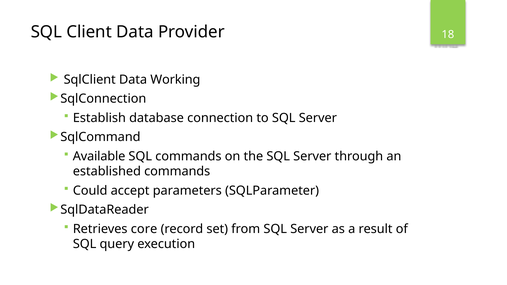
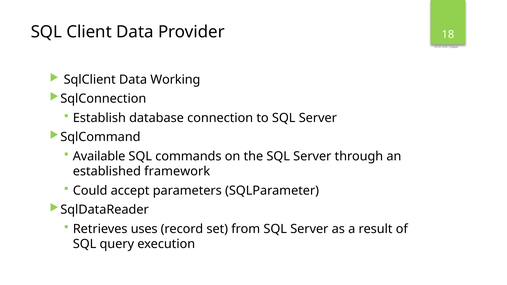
established commands: commands -> framework
core: core -> uses
